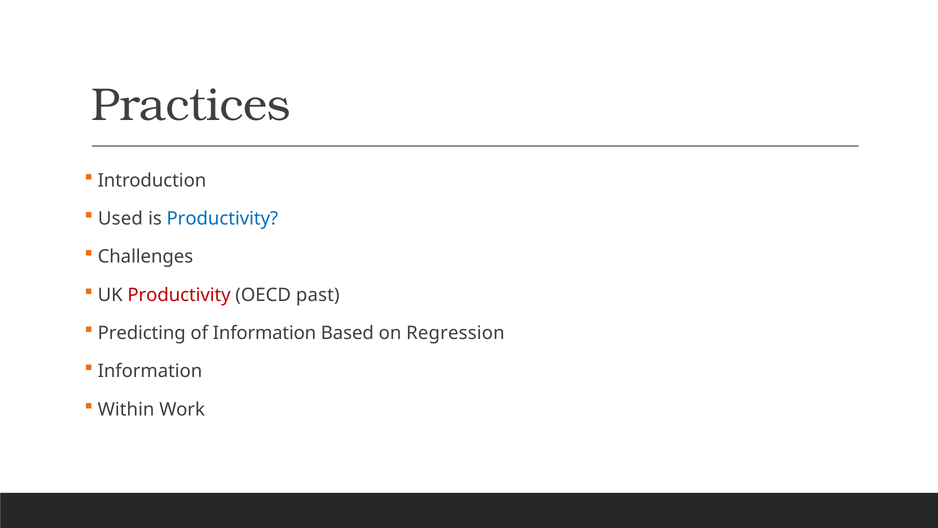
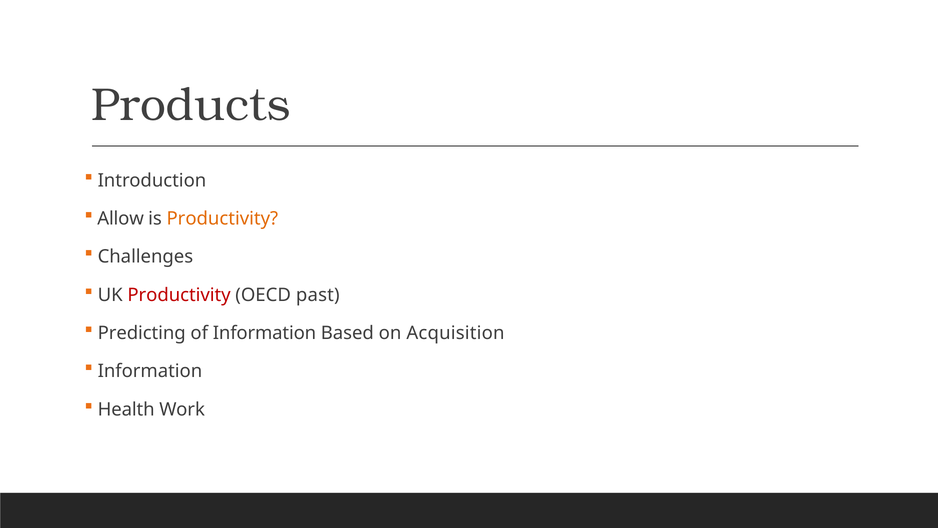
Practices: Practices -> Products
Used: Used -> Allow
Productivity at (222, 218) colour: blue -> orange
Regression: Regression -> Acquisition
Within: Within -> Health
